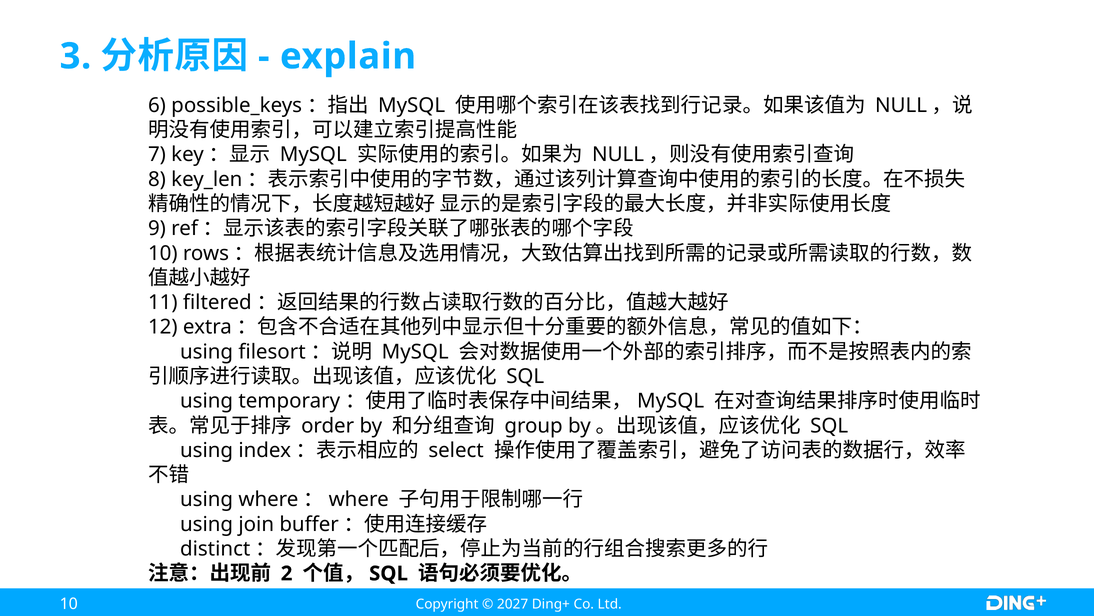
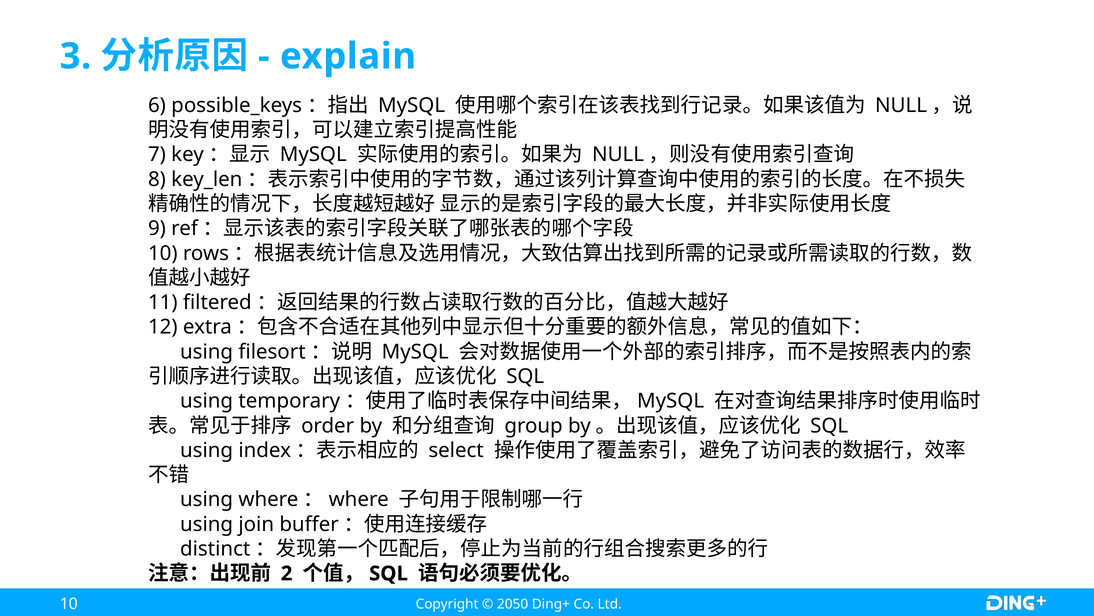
2027: 2027 -> 2050
